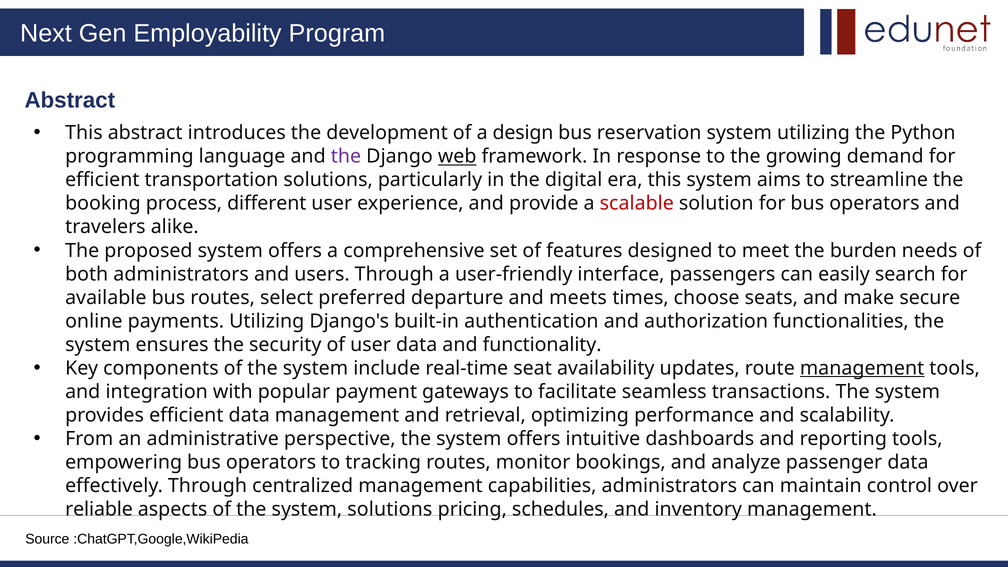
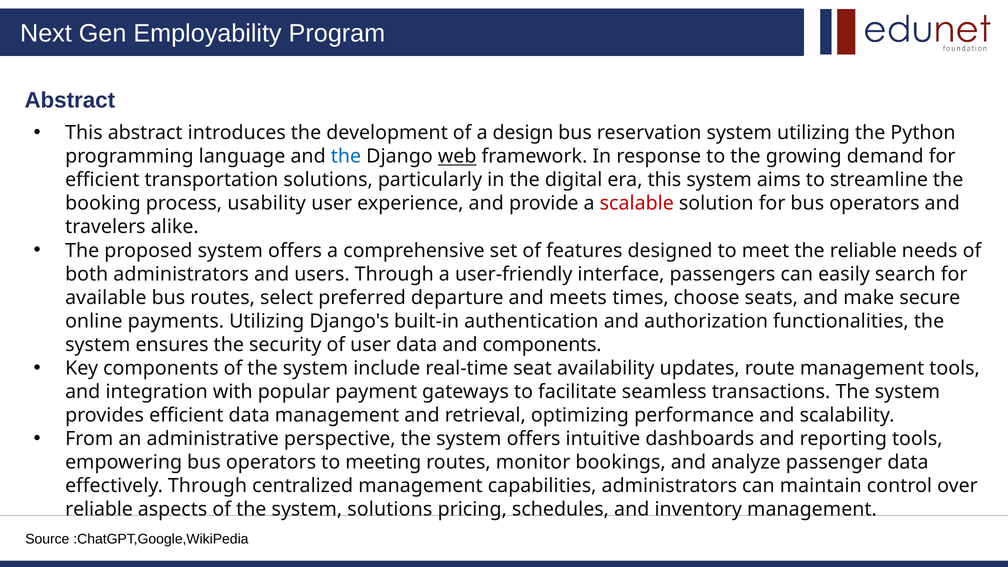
the at (346, 156) colour: purple -> blue
different: different -> usability
the burden: burden -> reliable
and functionality: functionality -> components
management at (862, 368) underline: present -> none
tracking: tracking -> meeting
